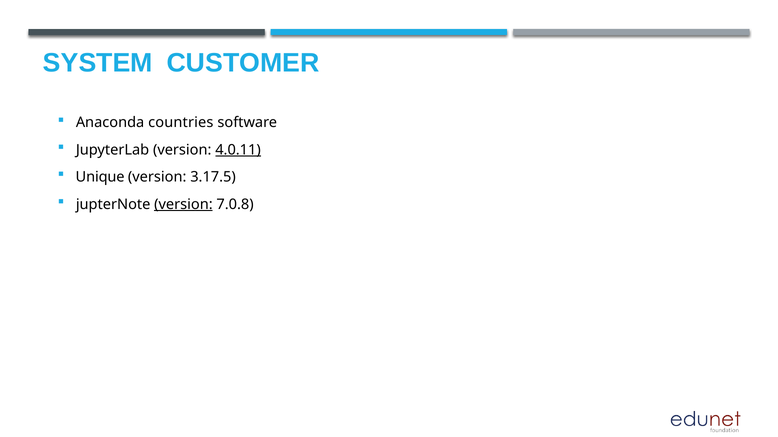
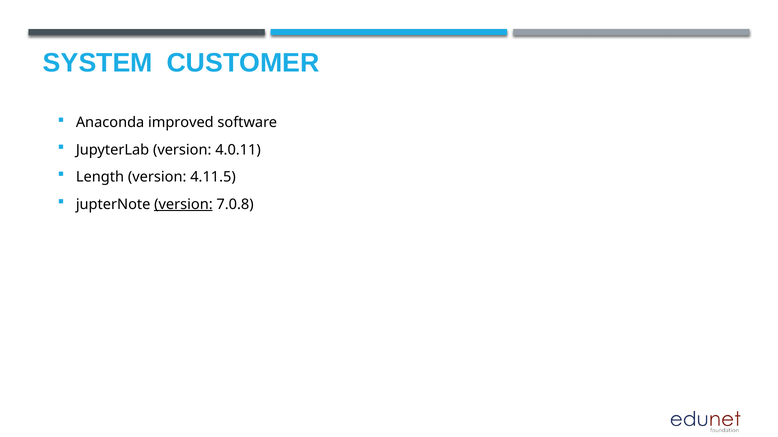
countries: countries -> improved
4.0.11 underline: present -> none
Unique: Unique -> Length
3.17.5: 3.17.5 -> 4.11.5
